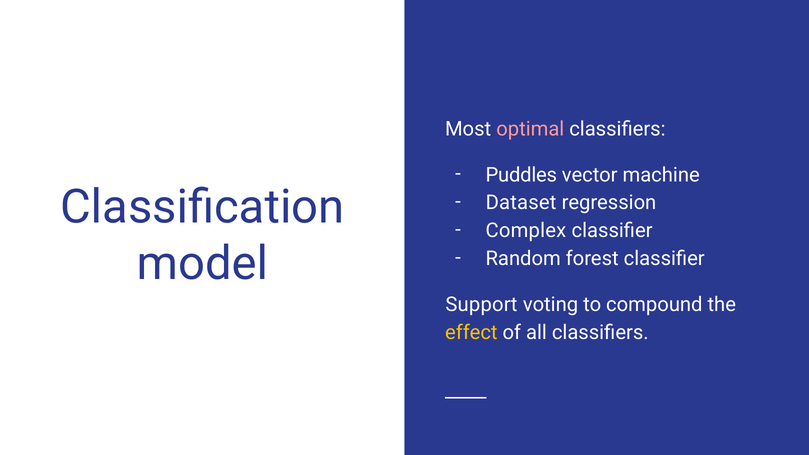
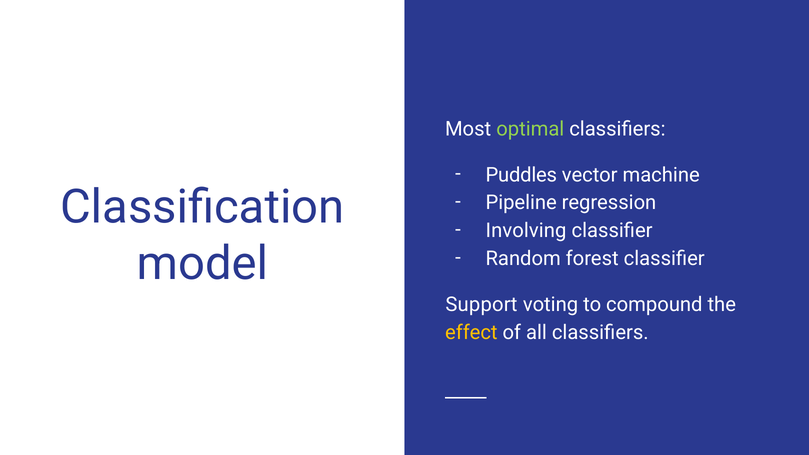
optimal colour: pink -> light green
Dataset: Dataset -> Pipeline
Complex: Complex -> Involving
